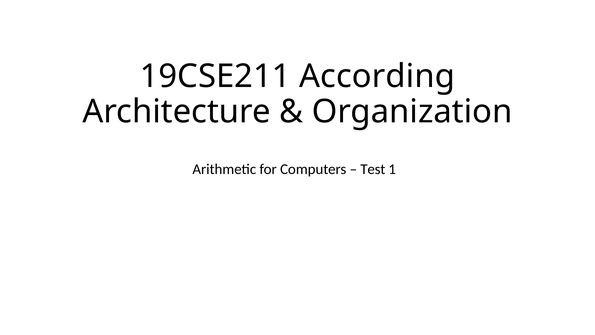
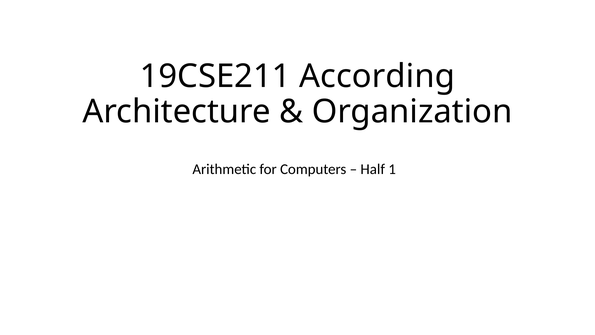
Test: Test -> Half
